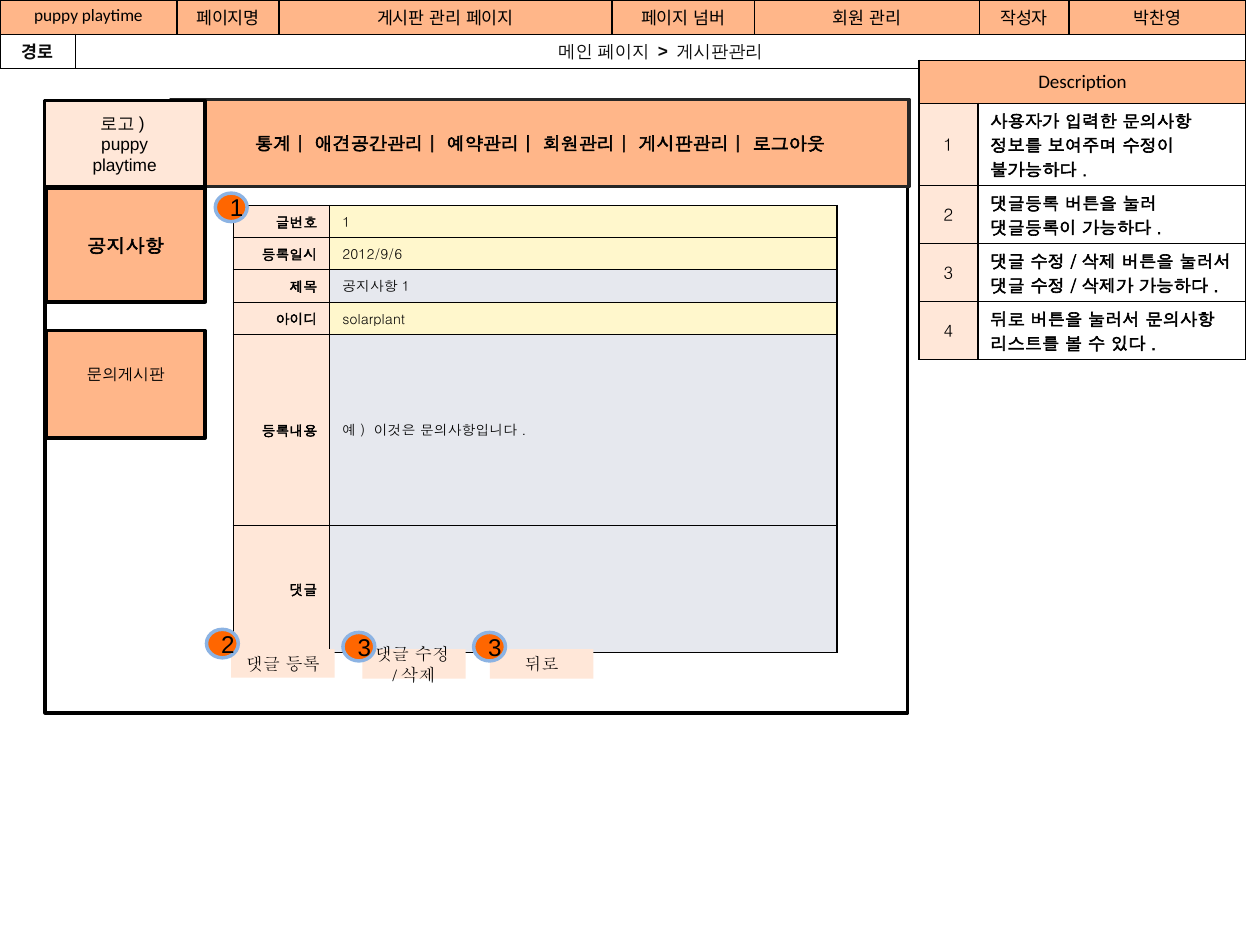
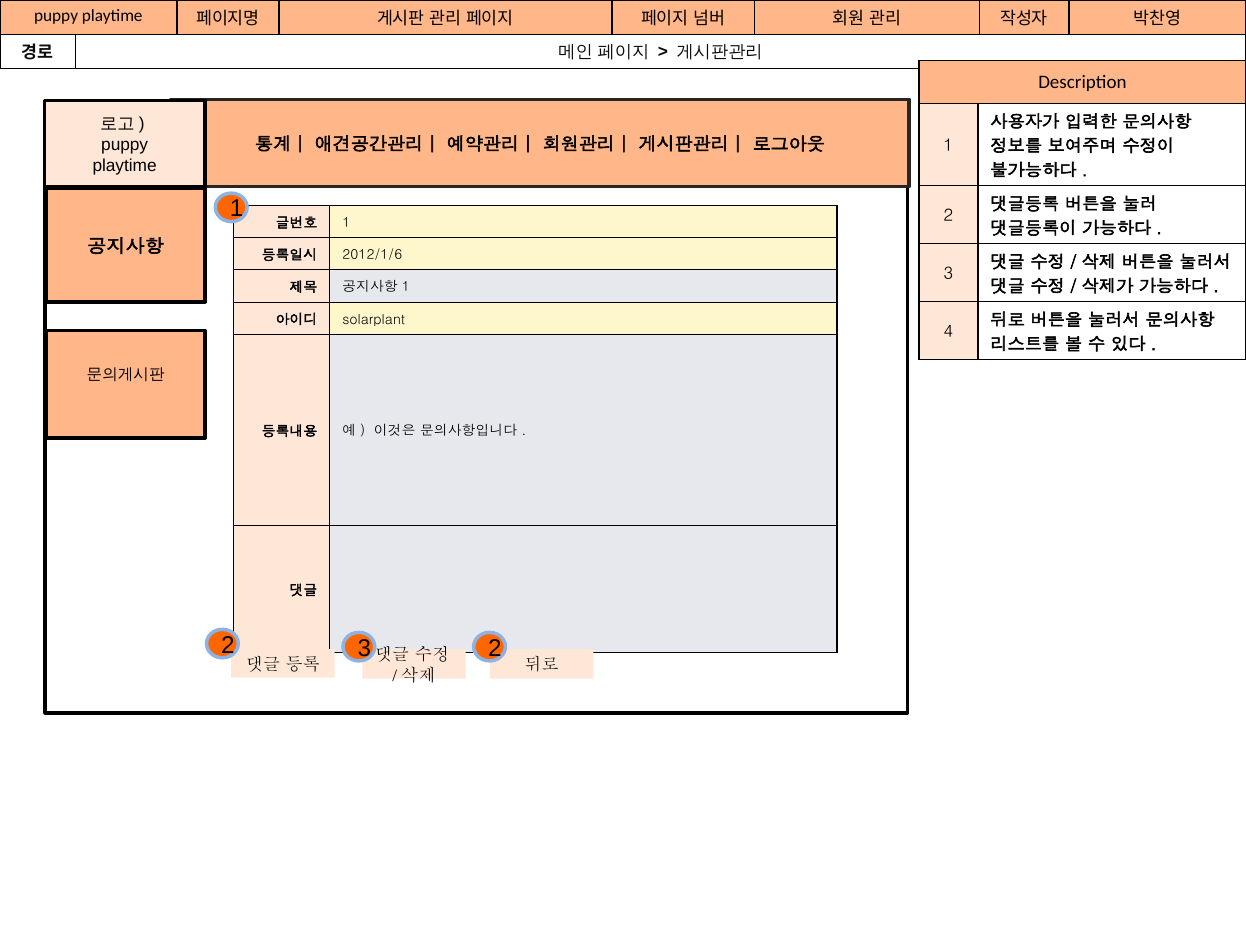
2012/9/6: 2012/9/6 -> 2012/1/6
3 3: 3 -> 2
